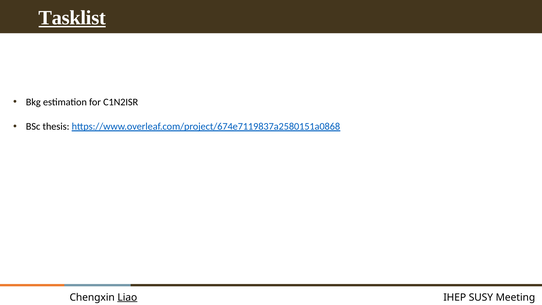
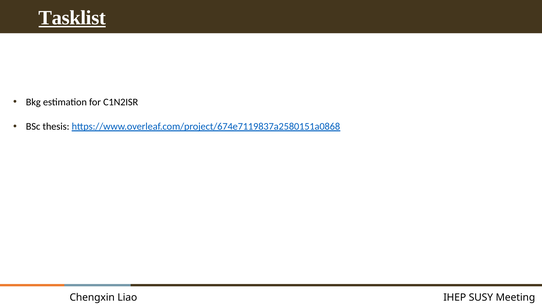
Liao underline: present -> none
